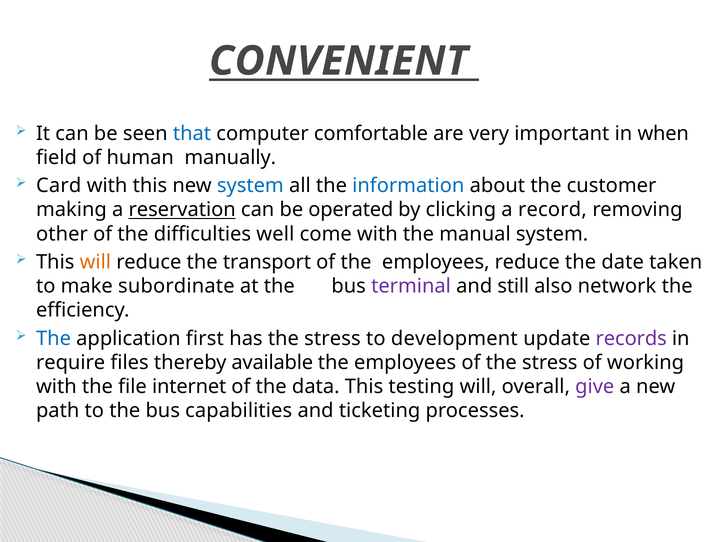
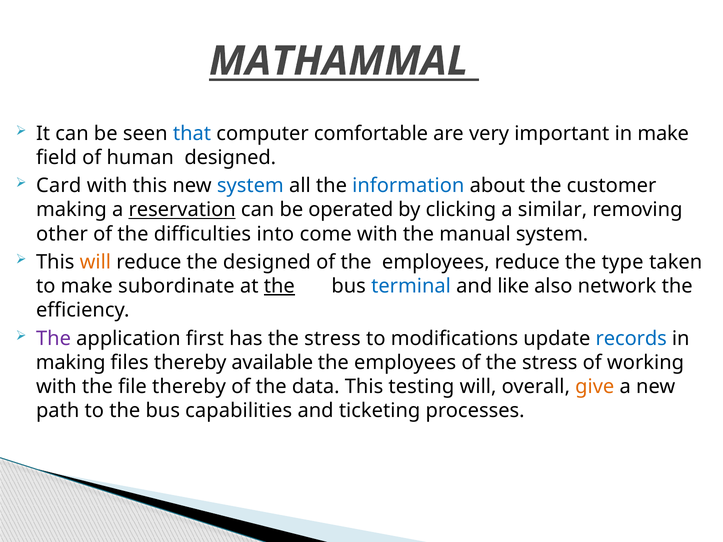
CONVENIENT: CONVENIENT -> MATHAMMAL
in when: when -> make
human manually: manually -> designed
record: record -> similar
well: well -> into
the transport: transport -> designed
date: date -> type
the at (279, 286) underline: none -> present
terminal colour: purple -> blue
still: still -> like
The at (54, 339) colour: blue -> purple
development: development -> modifications
records colour: purple -> blue
require at (71, 363): require -> making
file internet: internet -> thereby
give colour: purple -> orange
